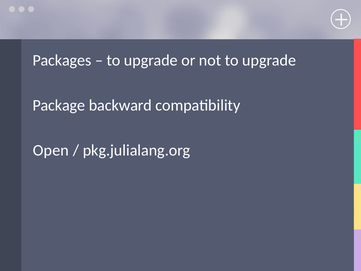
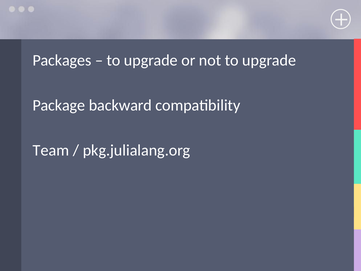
Open: Open -> Team
